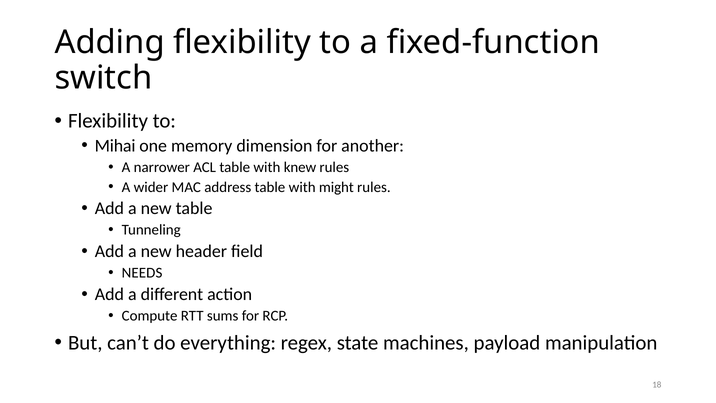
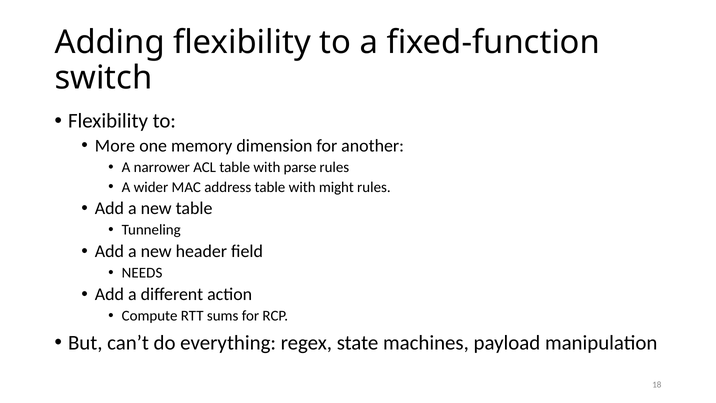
Mihai: Mihai -> More
knew: knew -> parse
